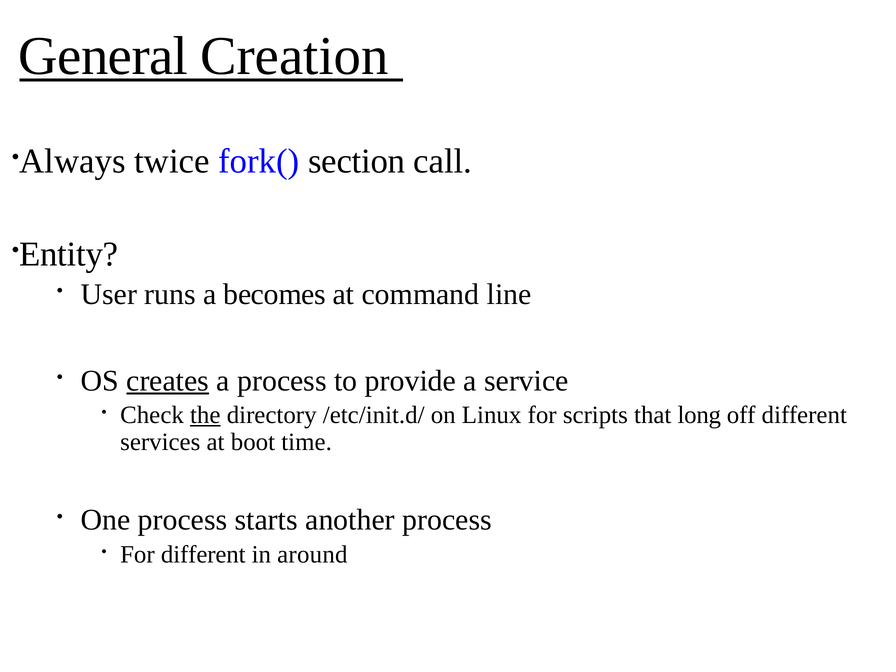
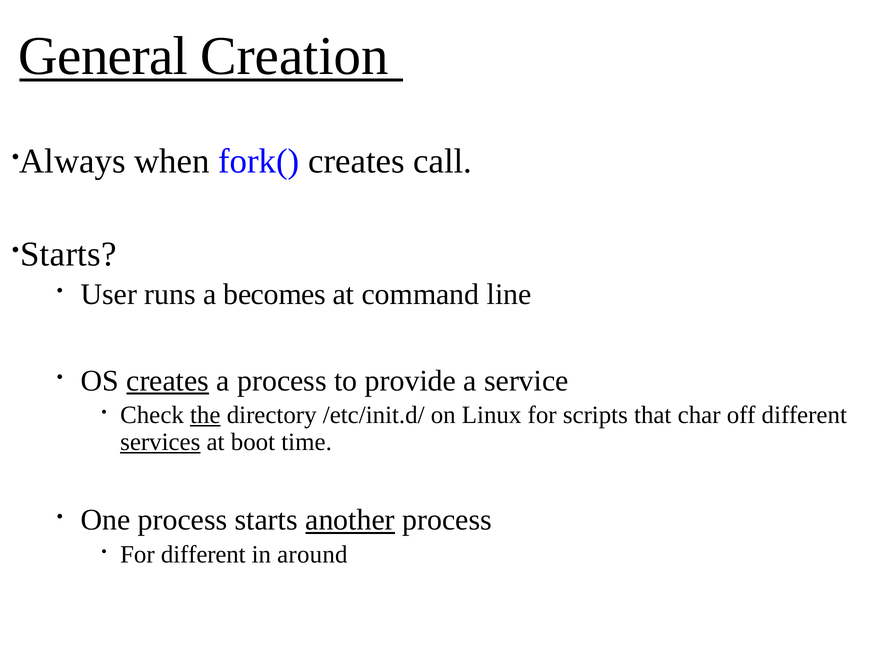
twice: twice -> when
fork( section: section -> creates
Entity at (69, 254): Entity -> Starts
long: long -> char
services underline: none -> present
another underline: none -> present
